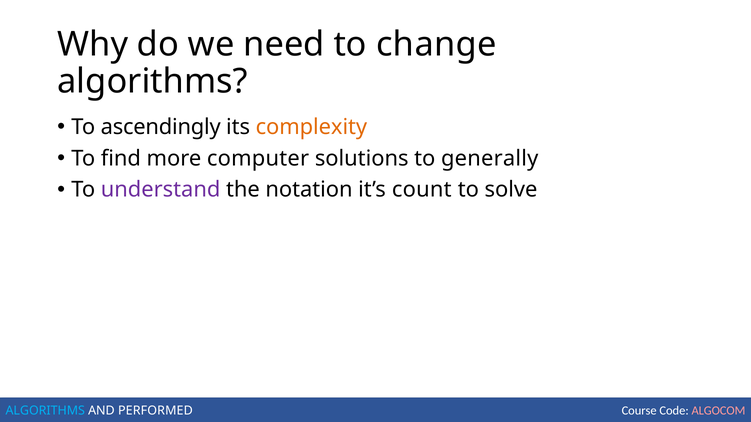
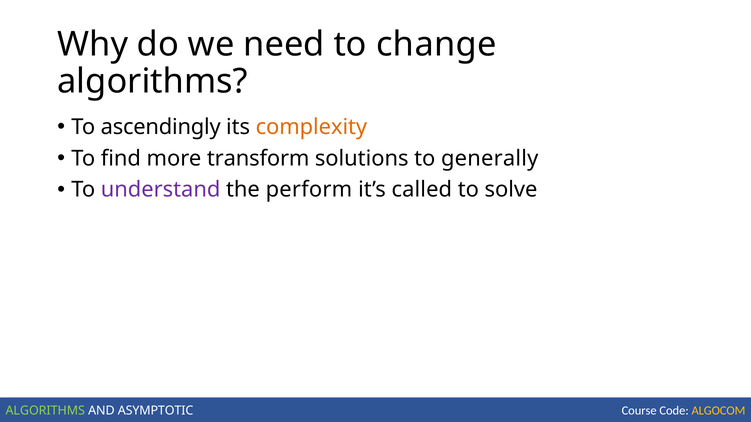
computer: computer -> transform
notation: notation -> perform
count: count -> called
ALGORITHMS at (45, 411) colour: light blue -> light green
PERFORMED: PERFORMED -> ASYMPTOTIC
ALGOCOM colour: pink -> yellow
